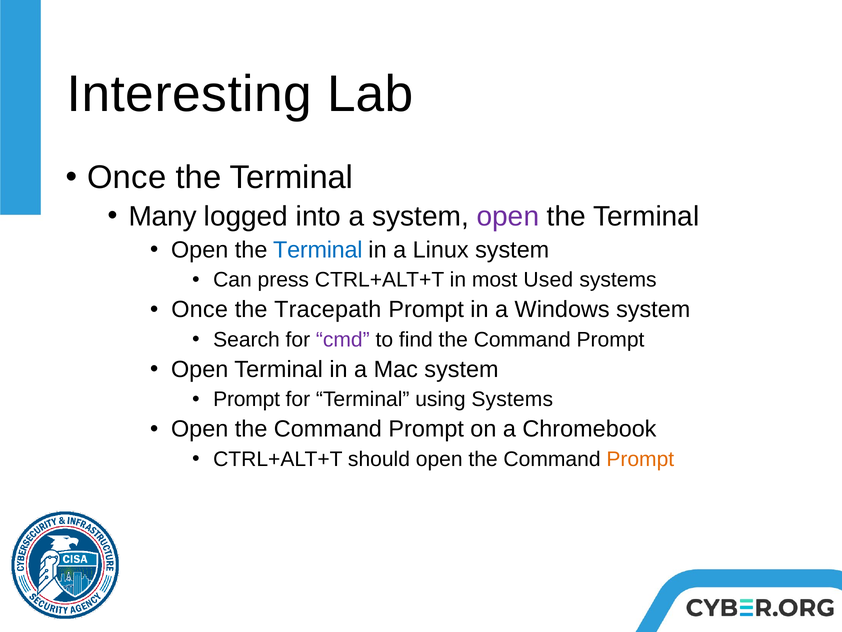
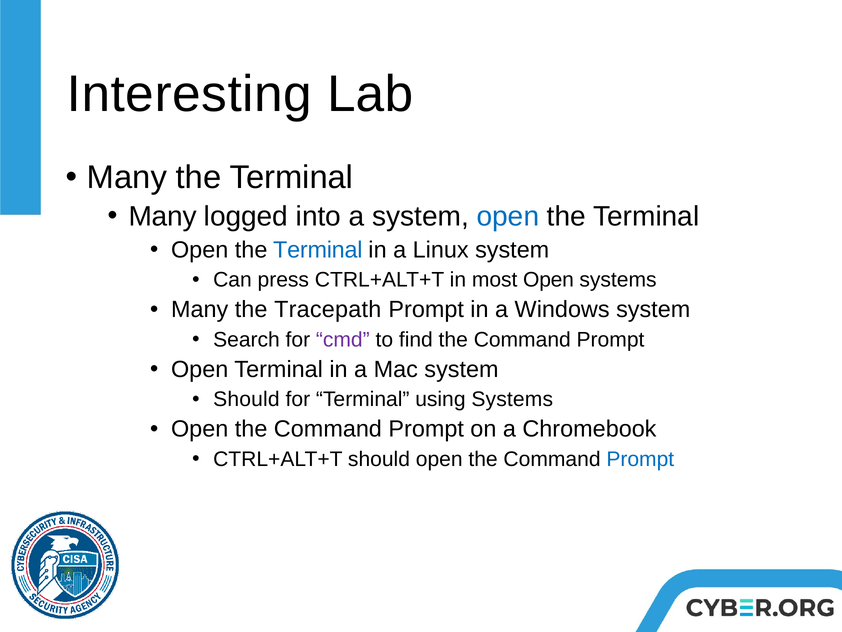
Once at (127, 177): Once -> Many
open at (508, 216) colour: purple -> blue
most Used: Used -> Open
Once at (200, 310): Once -> Many
Prompt at (247, 399): Prompt -> Should
Prompt at (640, 459) colour: orange -> blue
